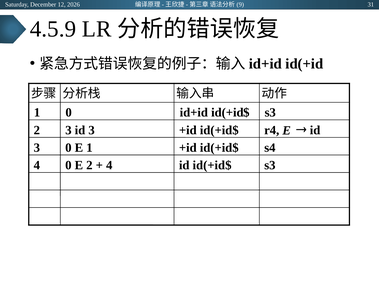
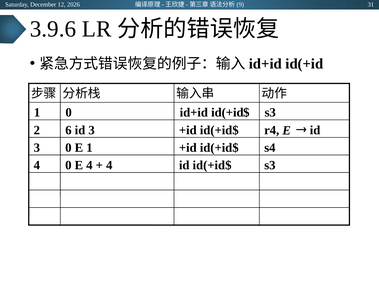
4.5.9: 4.5.9 -> 3.9.6
2 3: 3 -> 6
E 2: 2 -> 4
